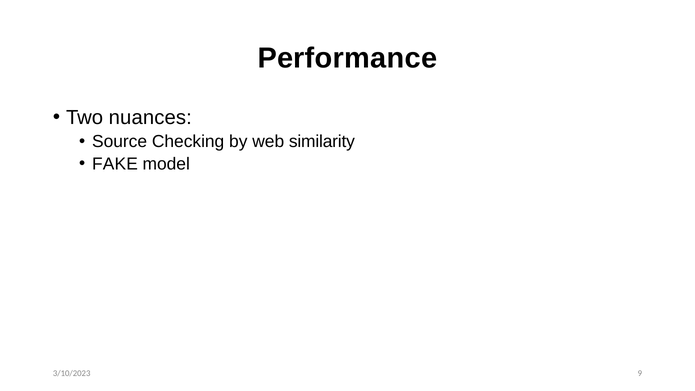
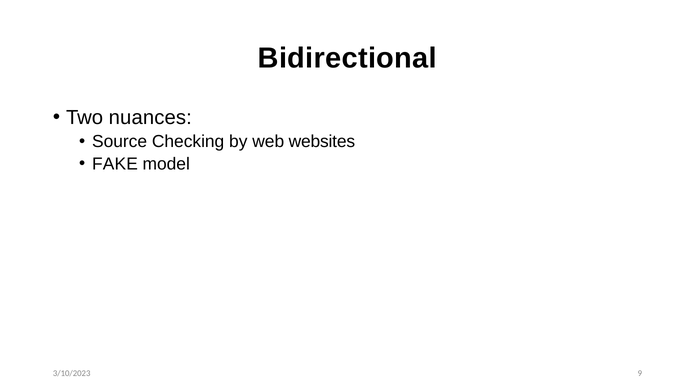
Performance: Performance -> Bidirectional
similarity: similarity -> websites
